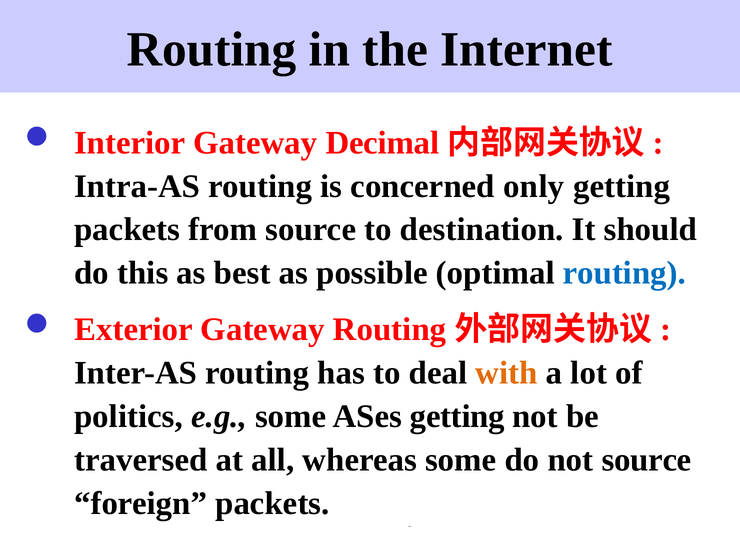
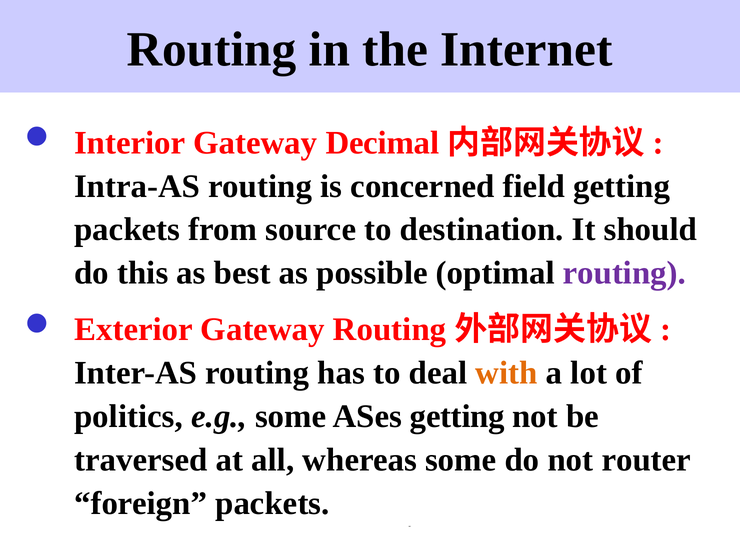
only: only -> field
routing at (624, 273) colour: blue -> purple
not source: source -> router
